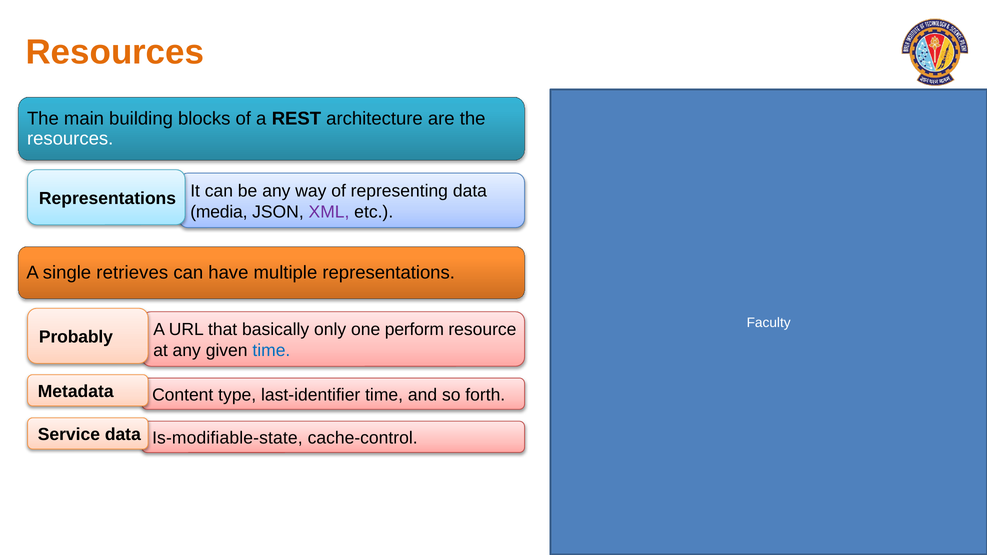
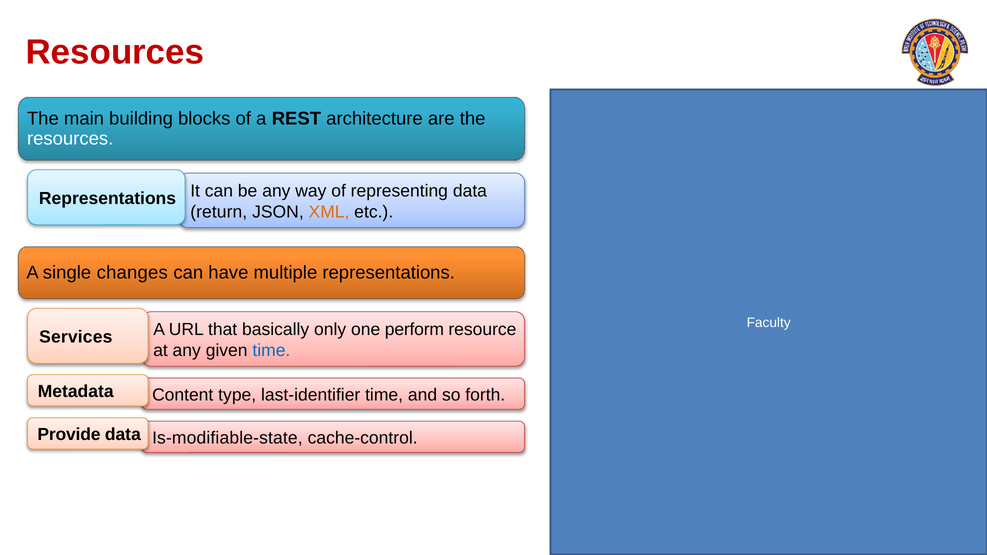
Resources at (115, 52) colour: orange -> red
media: media -> return
XML colour: purple -> orange
retrieves: retrieves -> changes
Probably: Probably -> Services
Service: Service -> Provide
